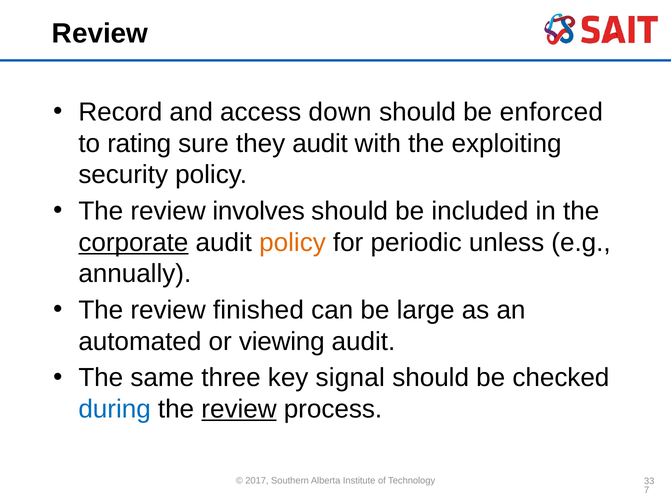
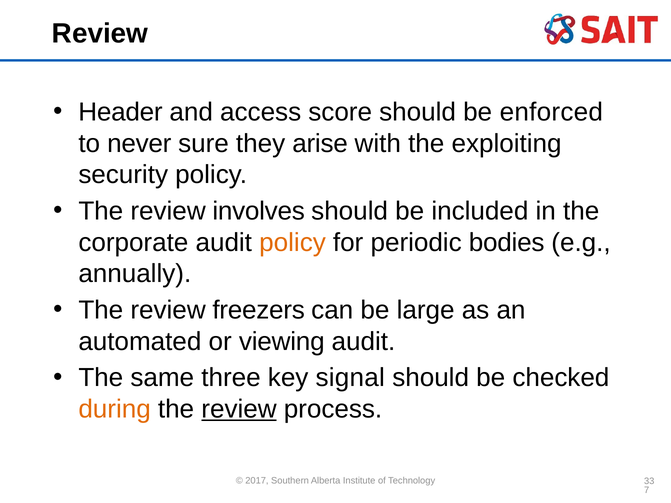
Record: Record -> Header
down: down -> score
rating: rating -> never
they audit: audit -> arise
corporate underline: present -> none
unless: unless -> bodies
finished: finished -> freezers
during colour: blue -> orange
